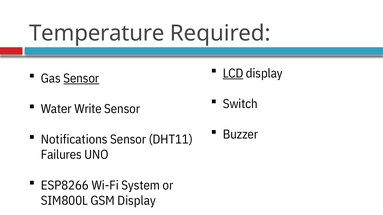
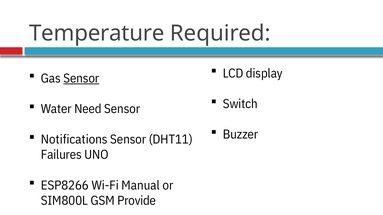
LCD underline: present -> none
Write: Write -> Need
System: System -> Manual
GSM Display: Display -> Provide
